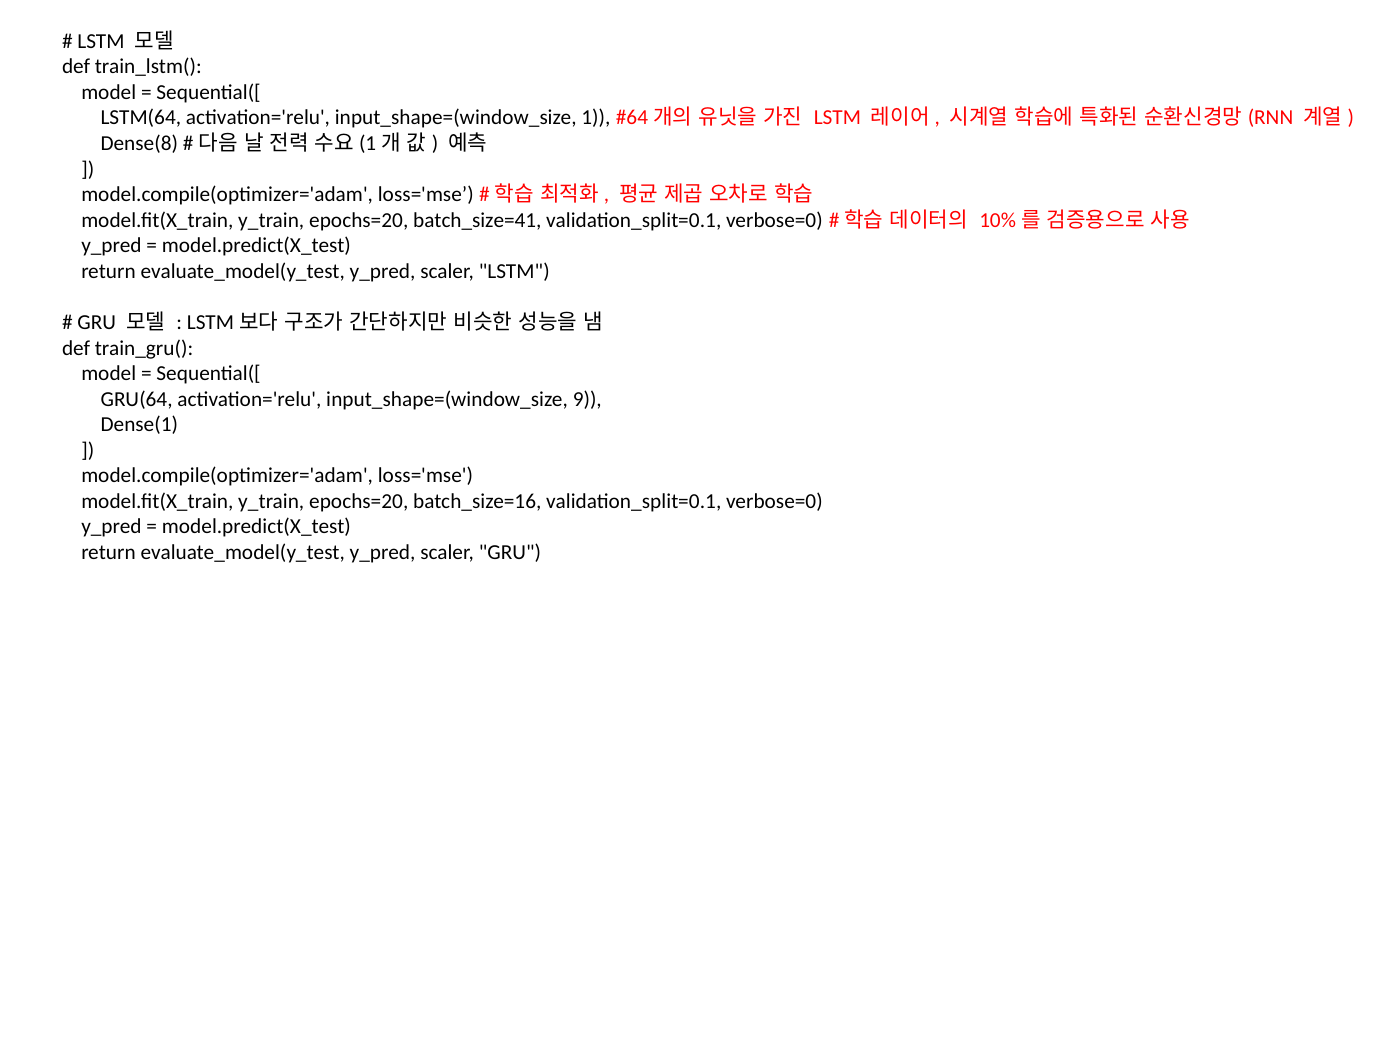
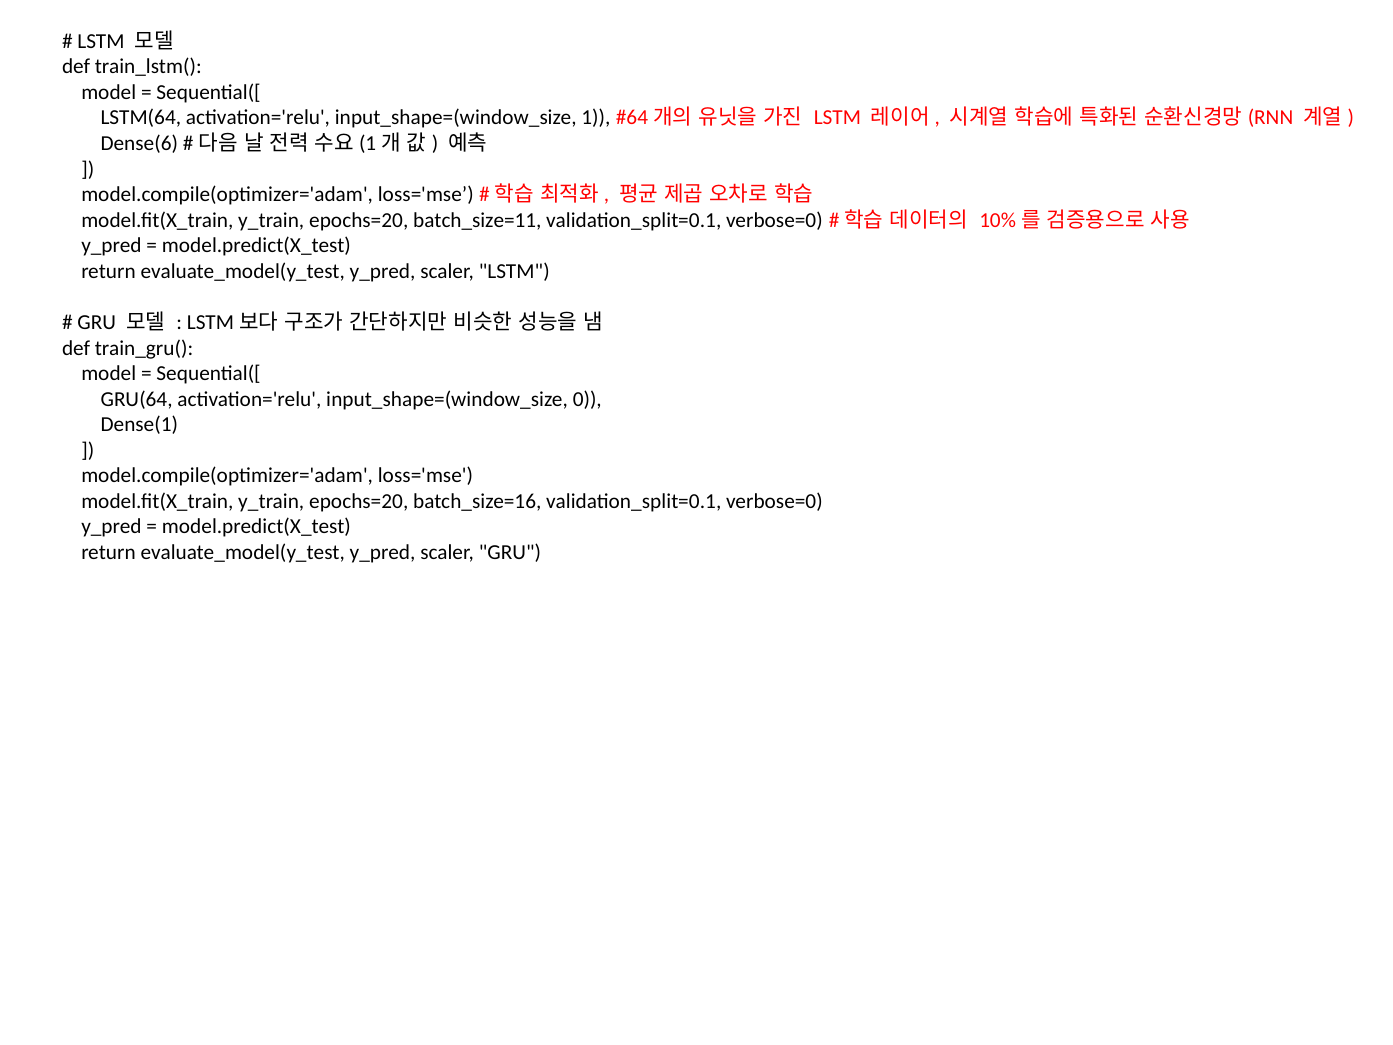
Dense(8: Dense(8 -> Dense(6
batch_size=41: batch_size=41 -> batch_size=11
9: 9 -> 0
